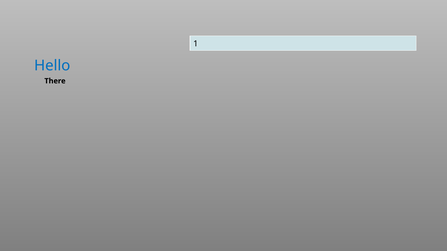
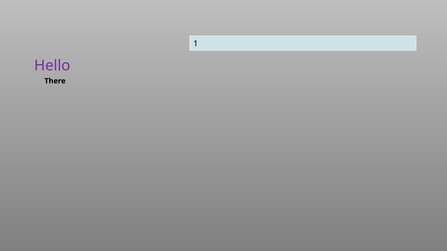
Hello colour: blue -> purple
